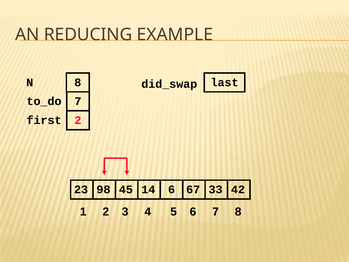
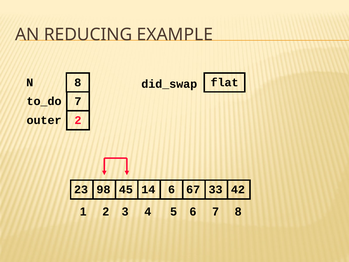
last: last -> flat
first: first -> outer
